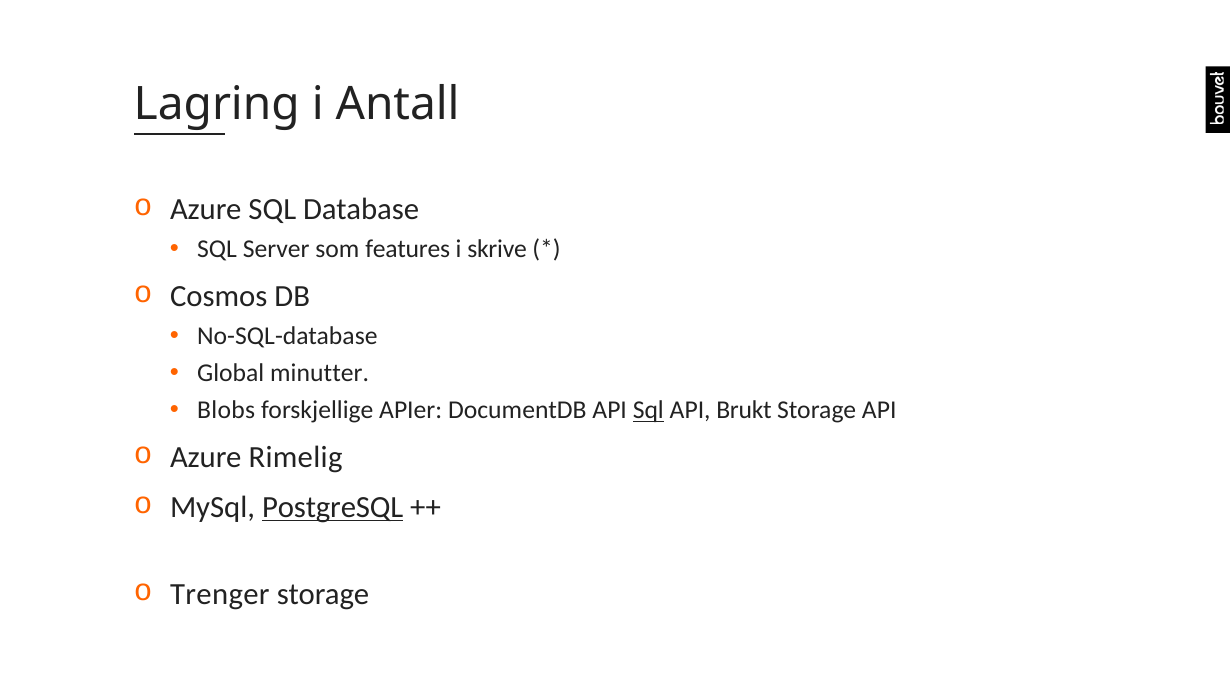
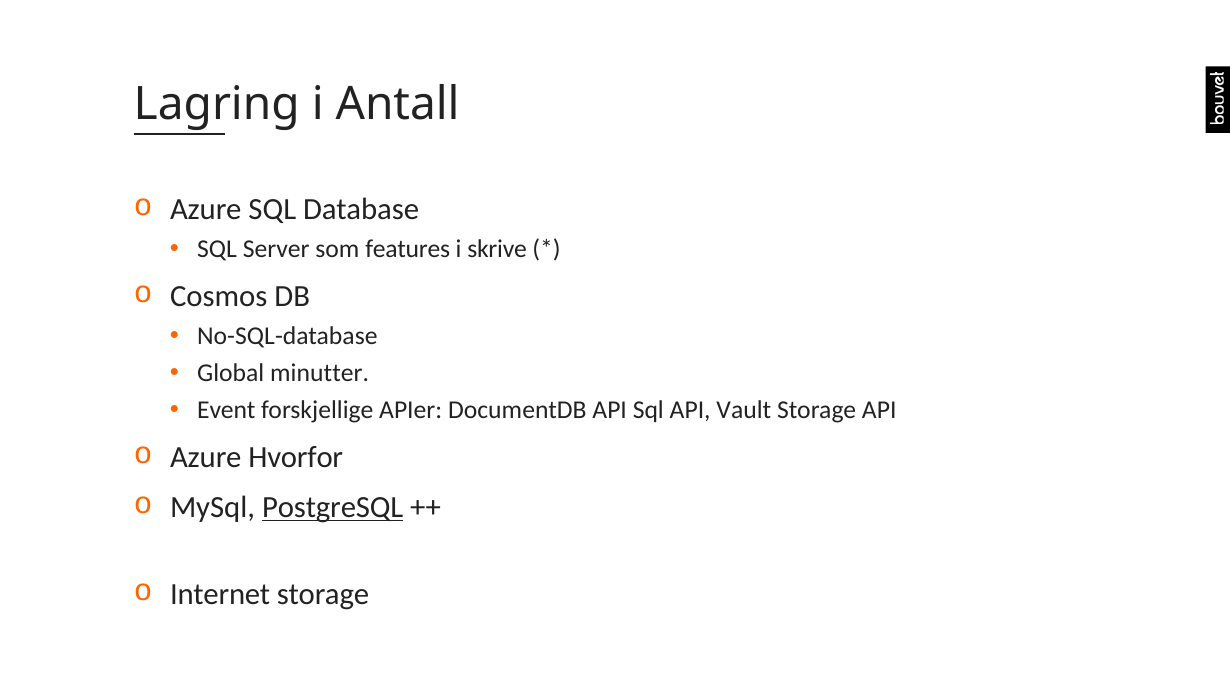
Blobs: Blobs -> Event
Sql at (648, 410) underline: present -> none
Brukt: Brukt -> Vault
Rimelig: Rimelig -> Hvorfor
Trenger: Trenger -> Internet
